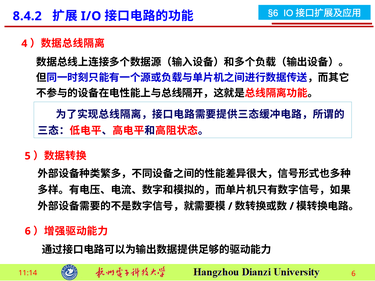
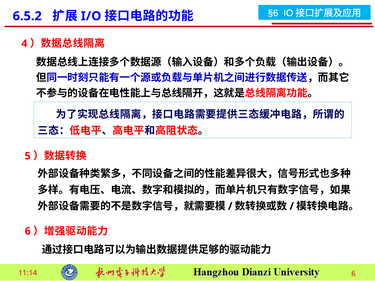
8.4.2: 8.4.2 -> 6.5.2
